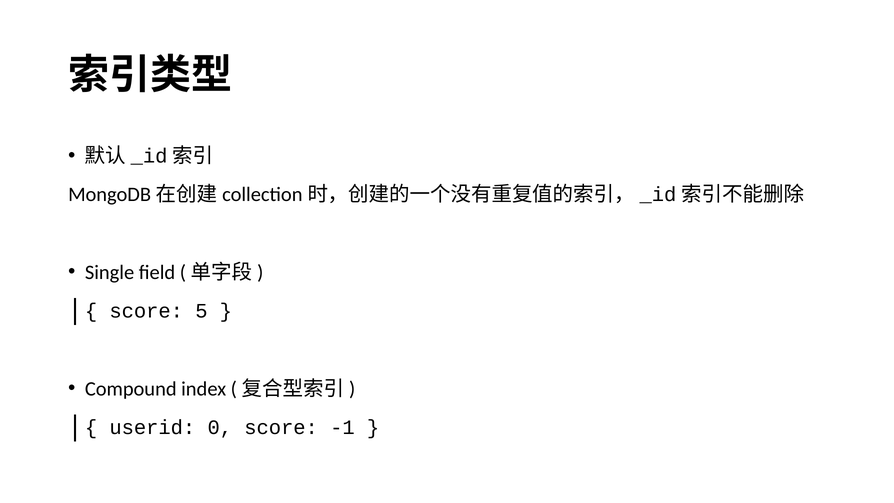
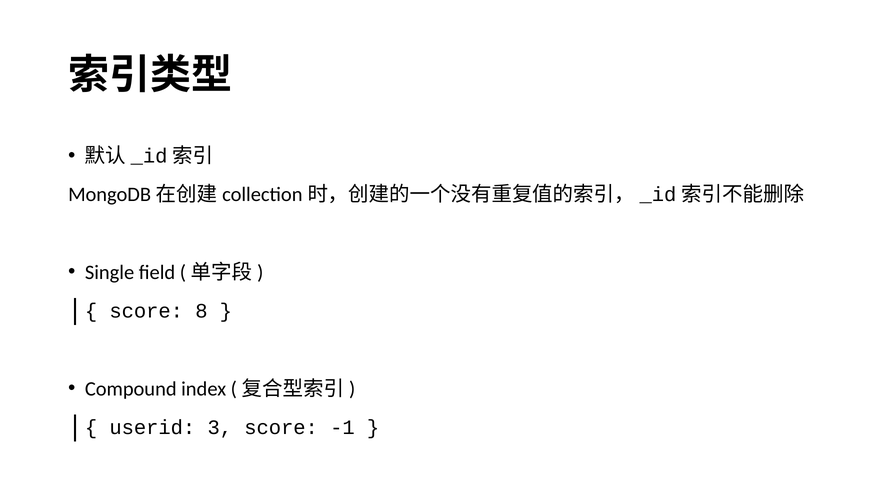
5: 5 -> 8
0: 0 -> 3
